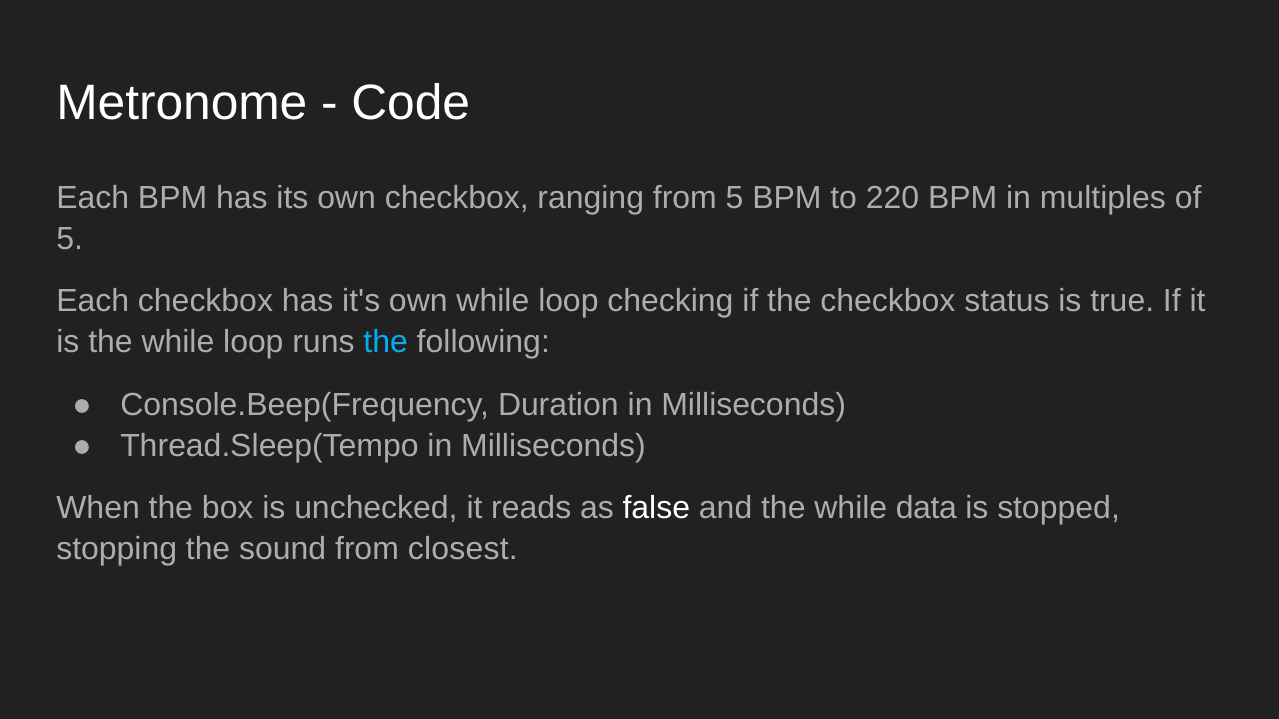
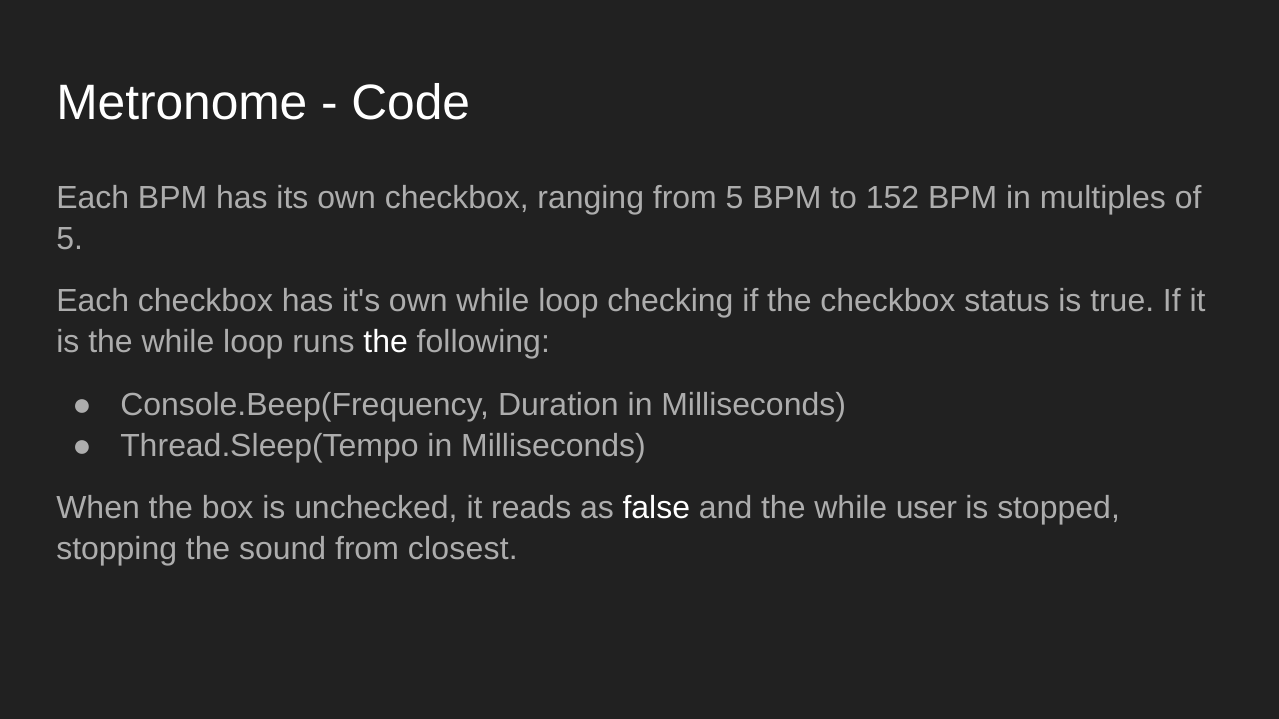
220: 220 -> 152
the at (386, 342) colour: light blue -> white
data: data -> user
